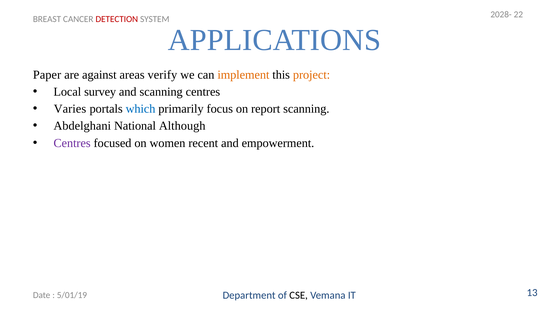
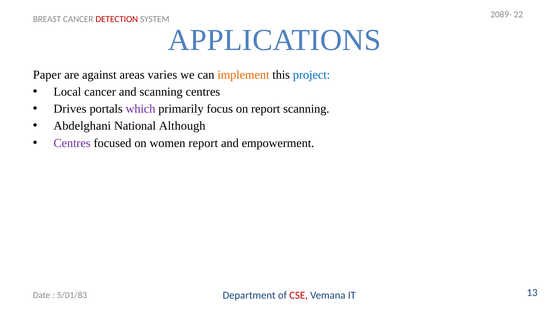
2028-: 2028- -> 2089-
verify: verify -> varies
project colour: orange -> blue
Local survey: survey -> cancer
Varies: Varies -> Drives
which colour: blue -> purple
women recent: recent -> report
CSE colour: black -> red
5/01/19: 5/01/19 -> 5/01/83
